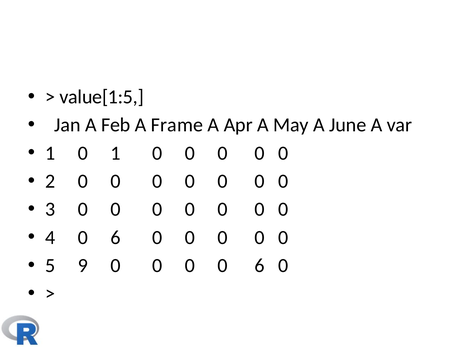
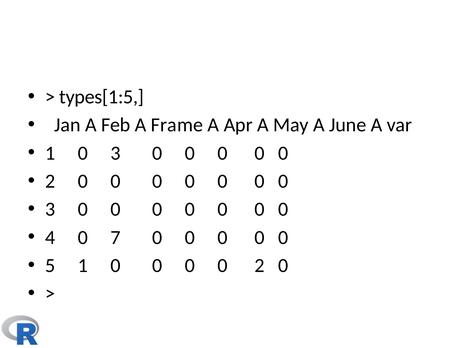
value[1:5: value[1:5 -> types[1:5
0 1: 1 -> 3
4 0 6: 6 -> 7
5 9: 9 -> 1
0 0 6: 6 -> 2
